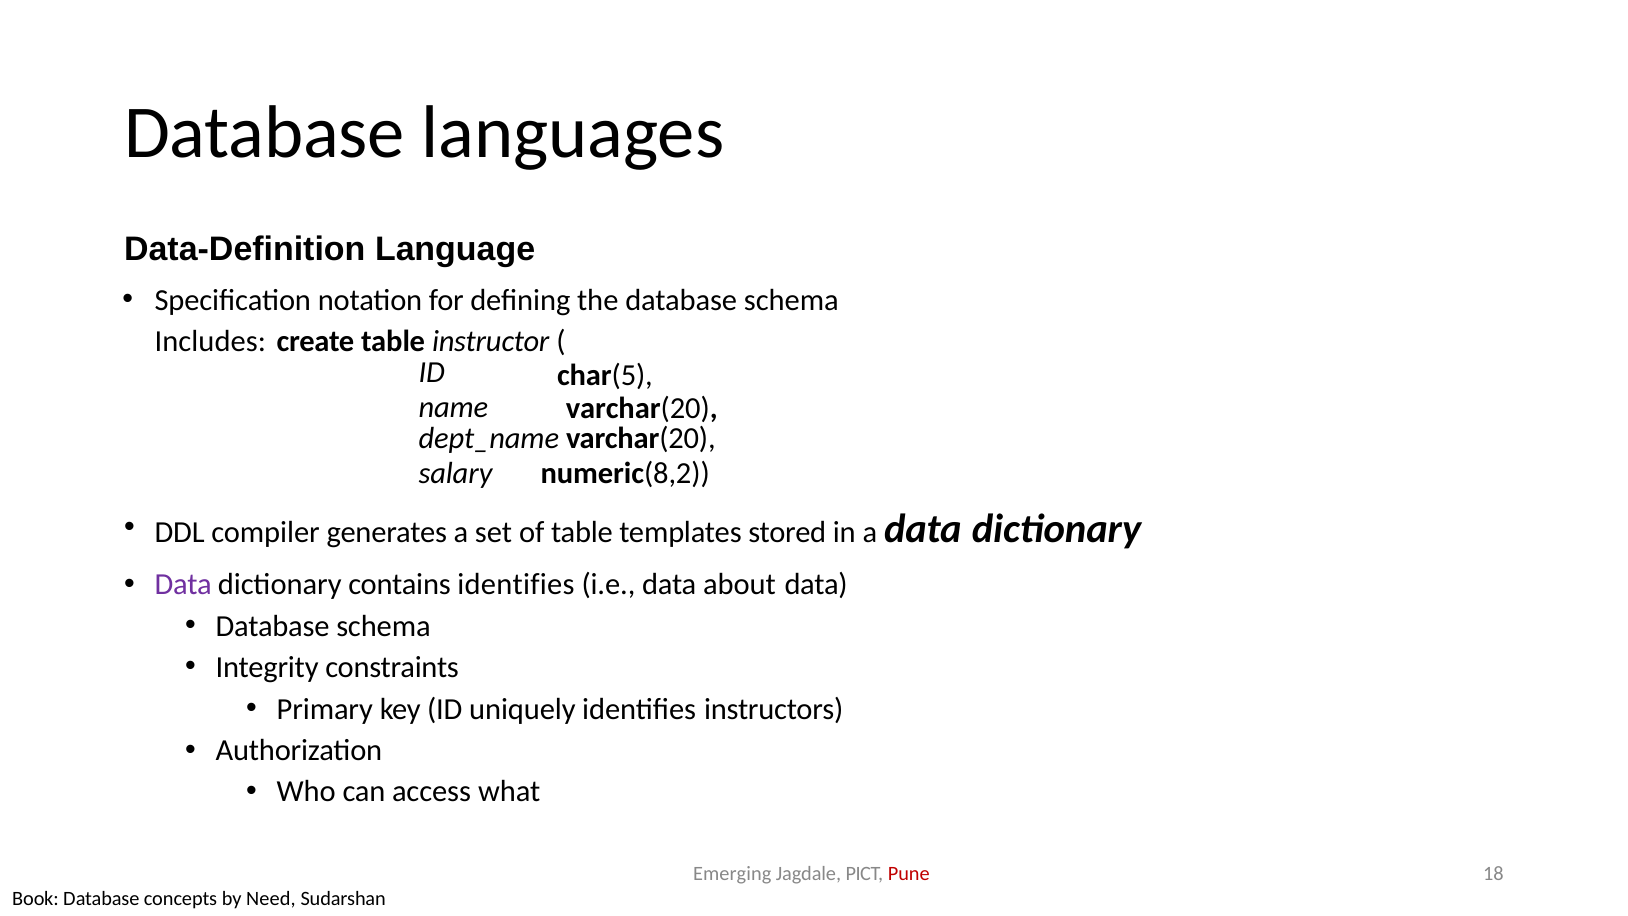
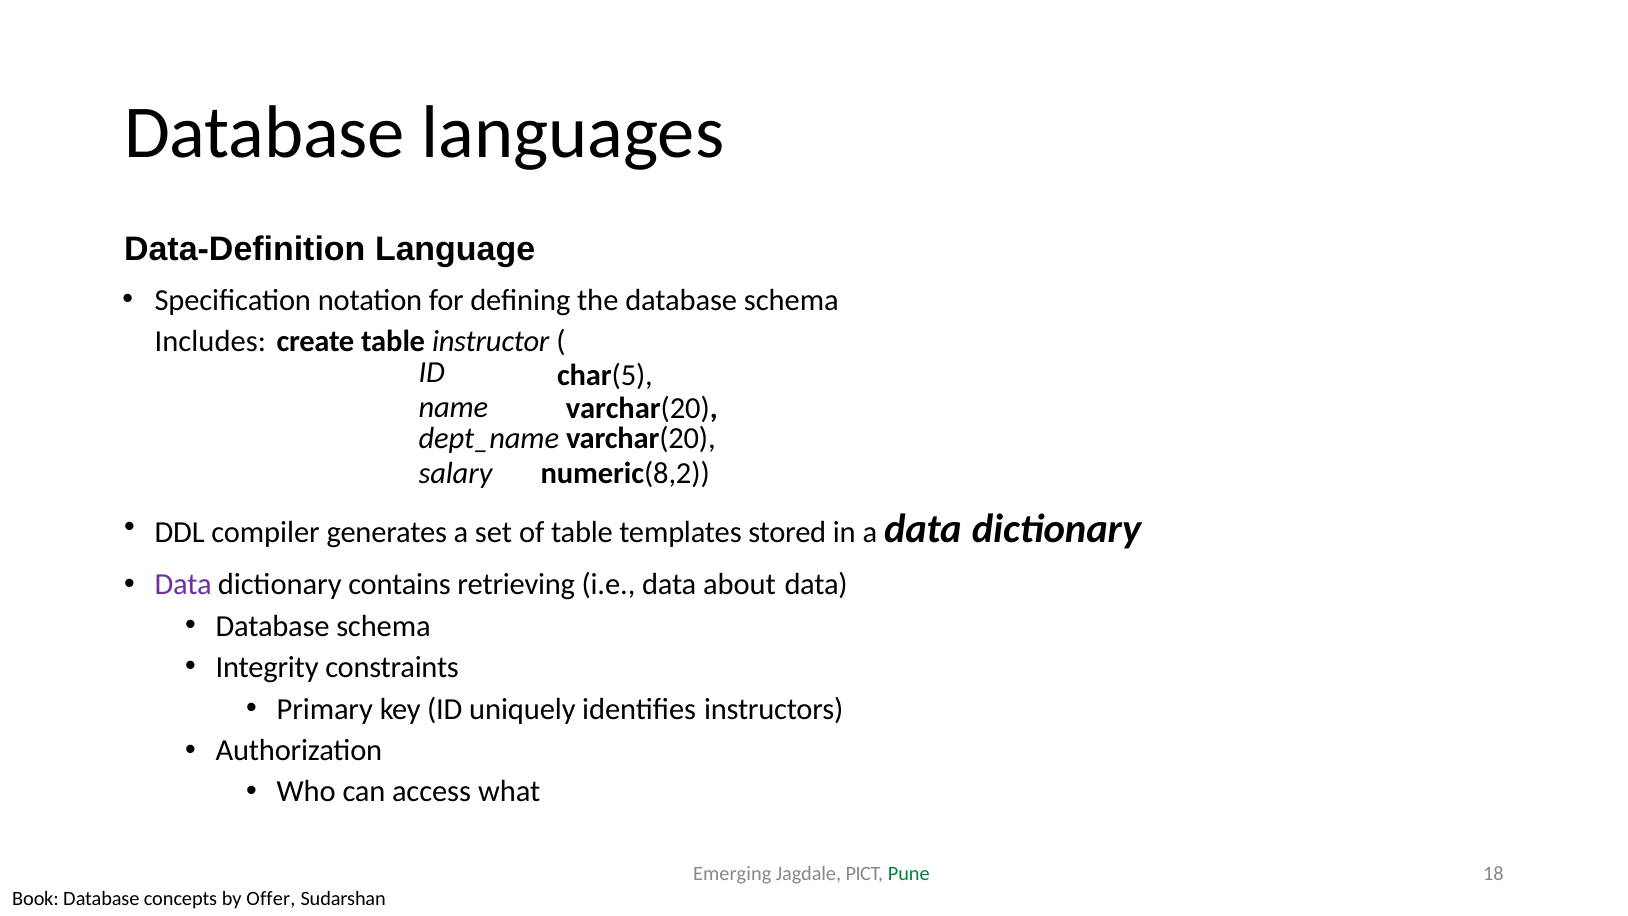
contains identifies: identifies -> retrieving
Pune colour: red -> green
Need: Need -> Offer
